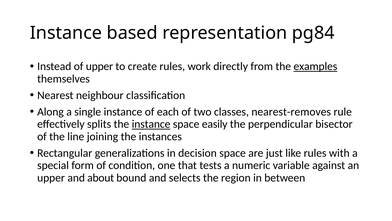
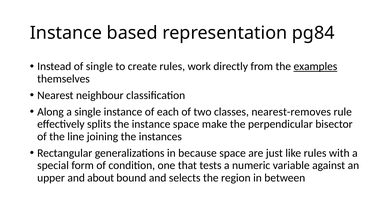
of upper: upper -> single
instance at (151, 124) underline: present -> none
easily: easily -> make
decision: decision -> because
